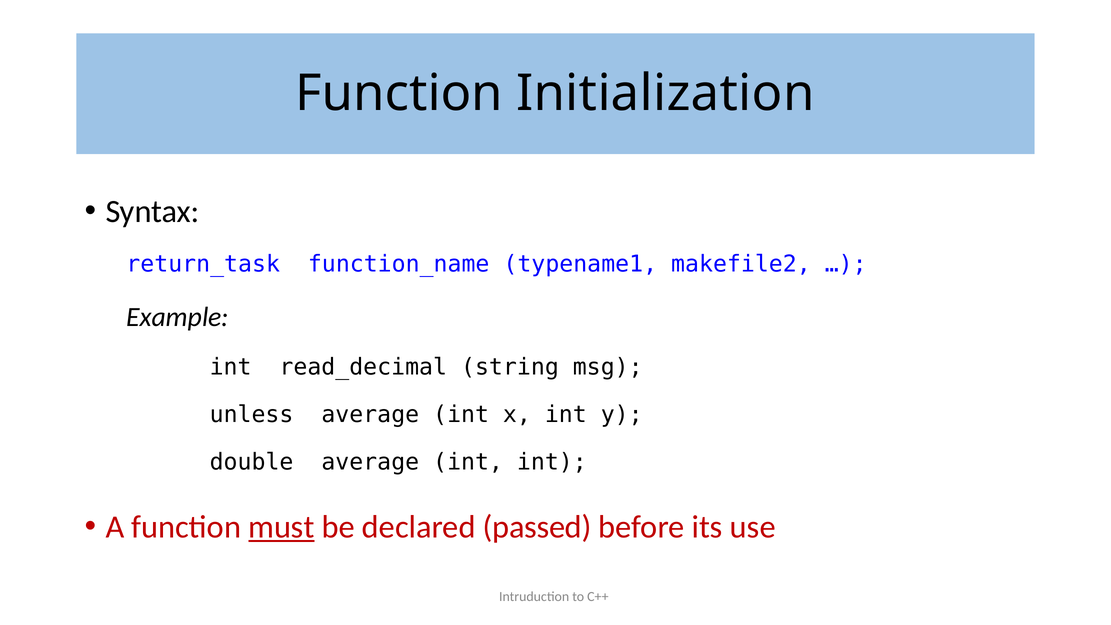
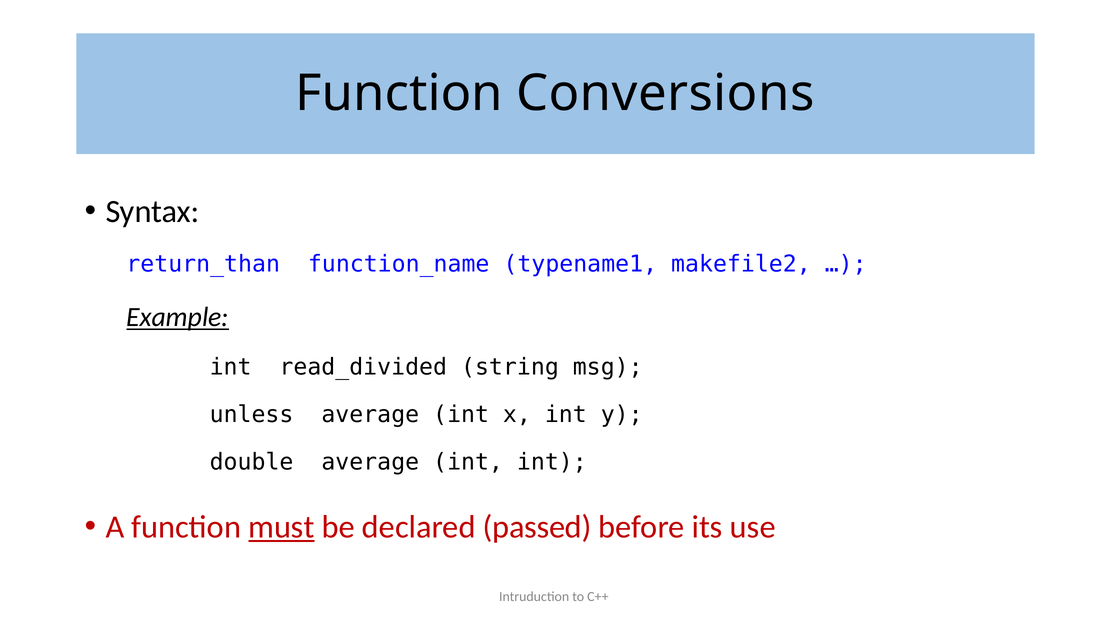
Initialization: Initialization -> Conversions
return_task: return_task -> return_than
Example underline: none -> present
read_decimal: read_decimal -> read_divided
